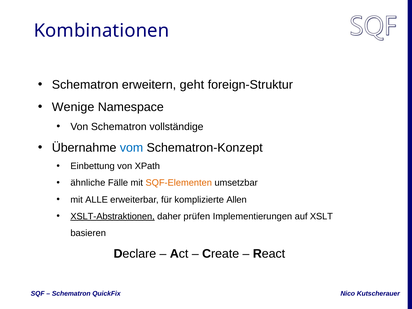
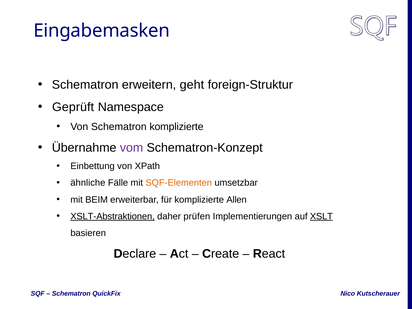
Kombinationen: Kombinationen -> Eingabemasken
Wenige: Wenige -> Geprüft
Schematron vollständige: vollständige -> komplizierte
vom colour: blue -> purple
ALLE: ALLE -> BEIM
XSLT underline: none -> present
